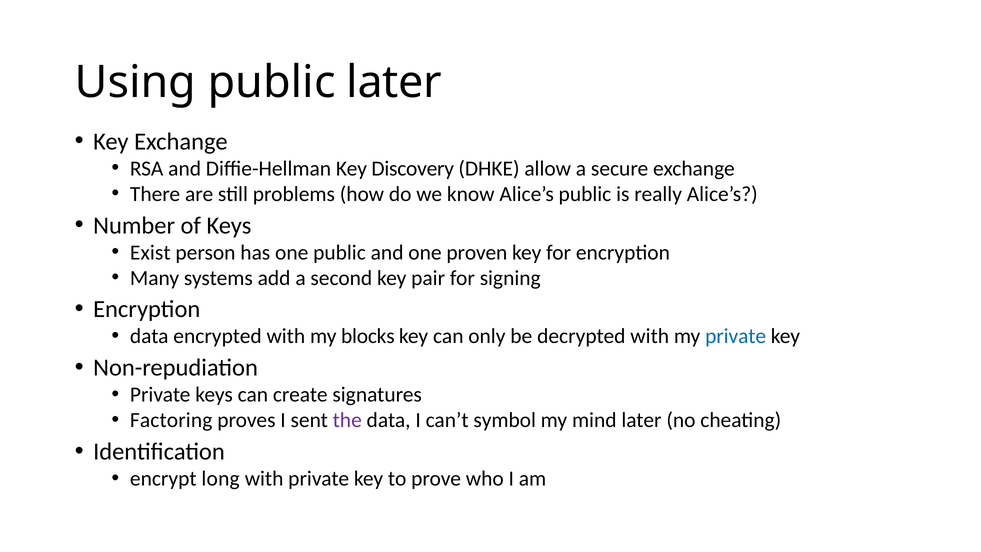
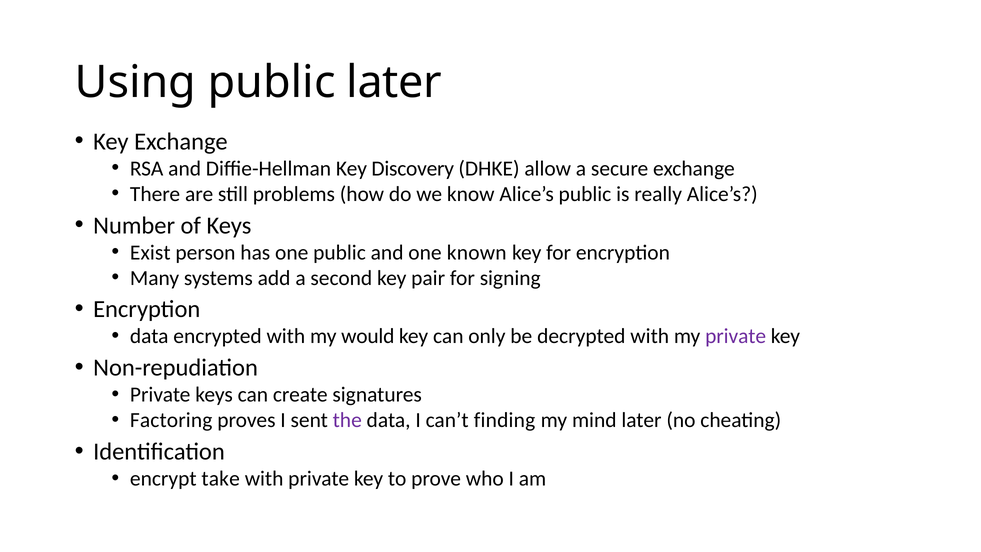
proven: proven -> known
blocks: blocks -> would
private at (736, 336) colour: blue -> purple
symbol: symbol -> finding
long: long -> take
